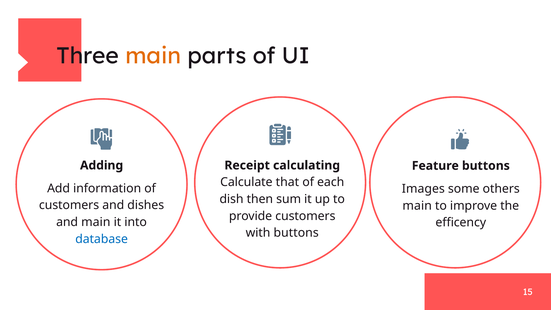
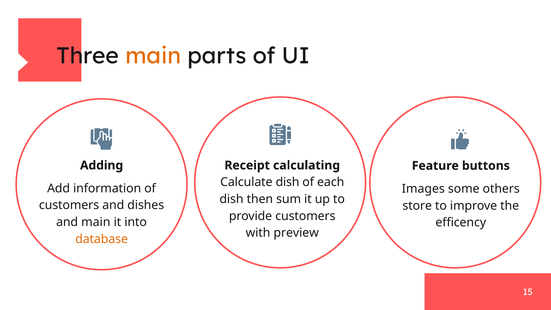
Calculate that: that -> dish
main at (417, 206): main -> store
with buttons: buttons -> preview
database colour: blue -> orange
